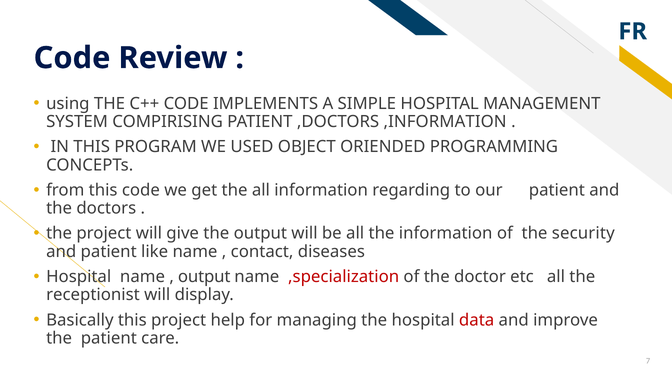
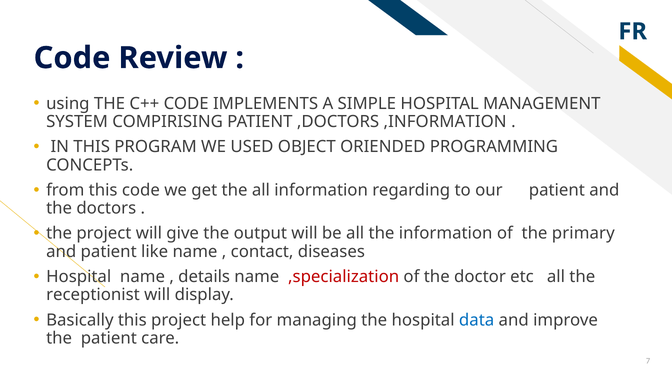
security: security -> primary
output at (204, 277): output -> details
data colour: red -> blue
